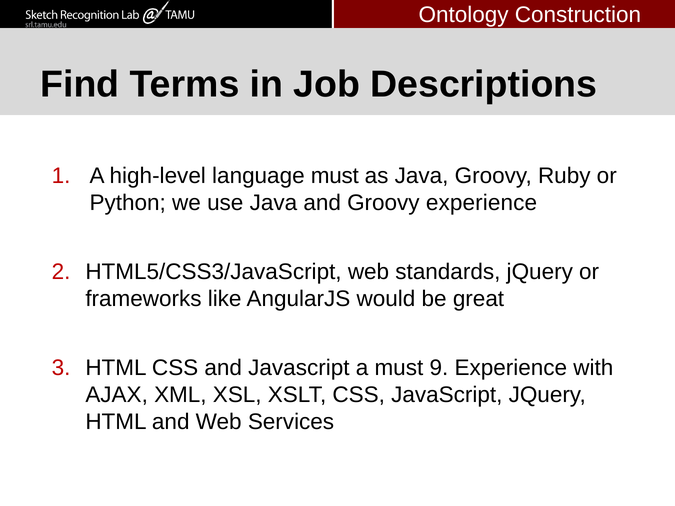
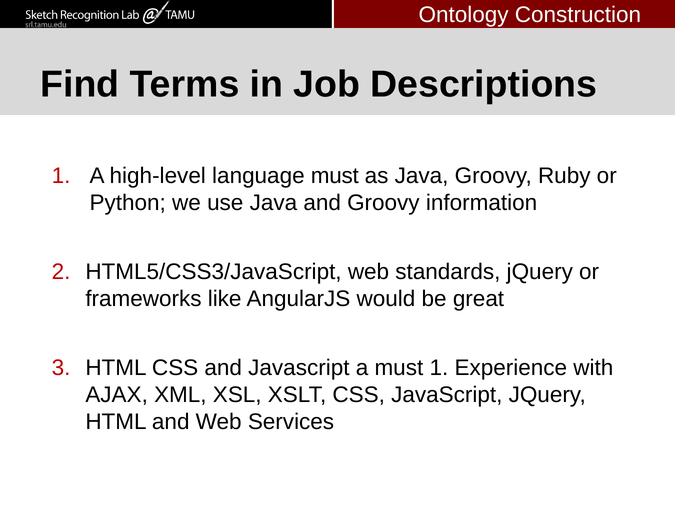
Groovy experience: experience -> information
must 9: 9 -> 1
